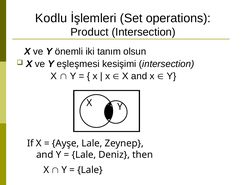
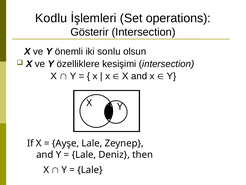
Product: Product -> Gösterir
tanım: tanım -> sonlu
eşleşmesi: eşleşmesi -> özelliklere
